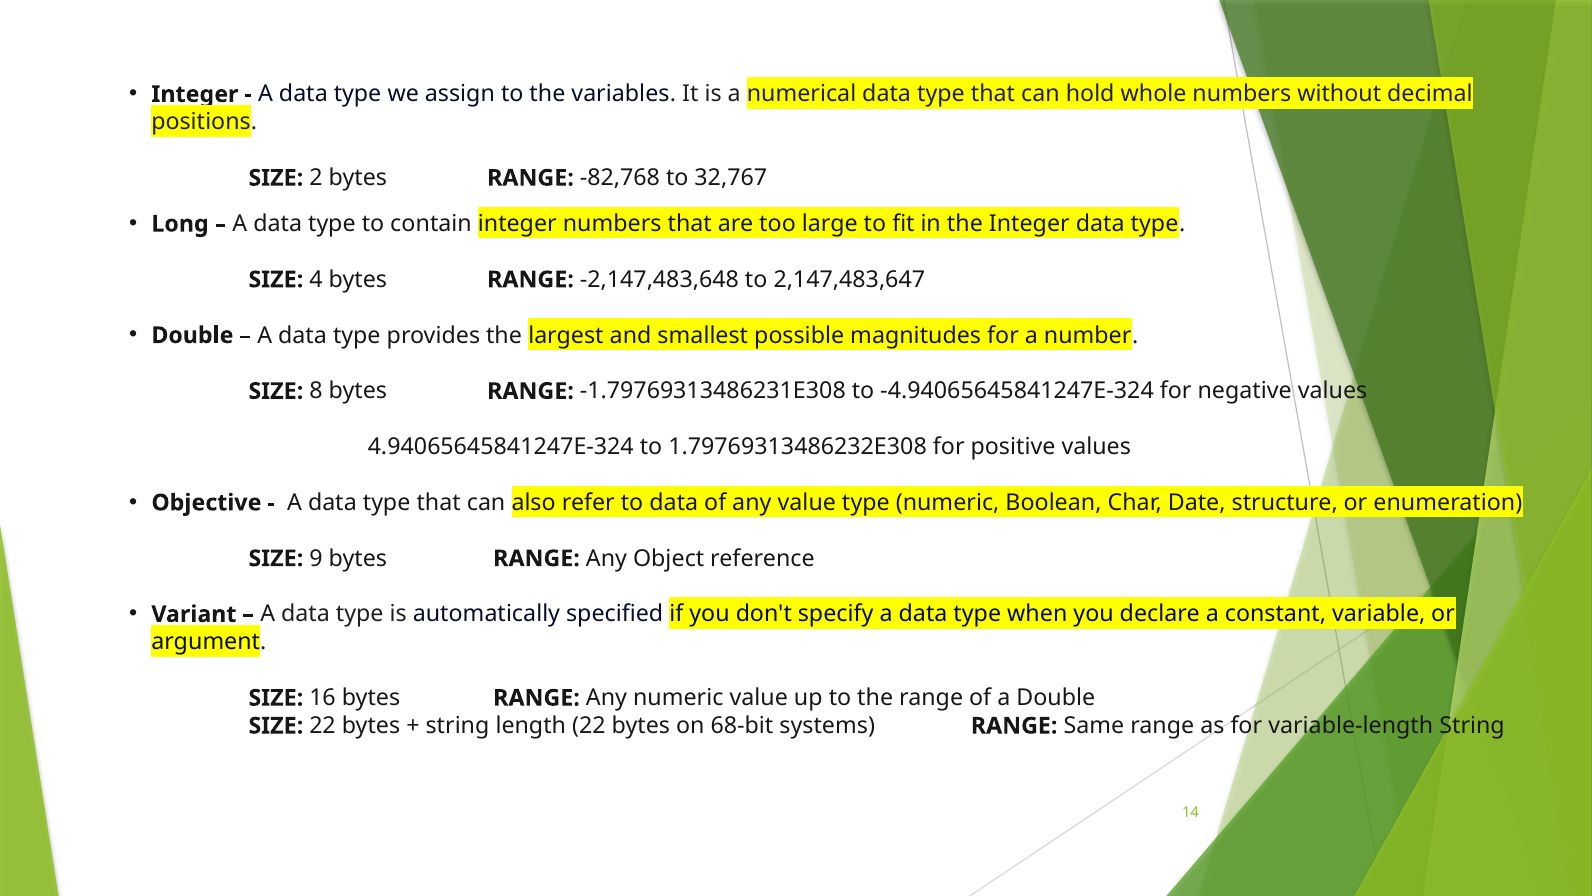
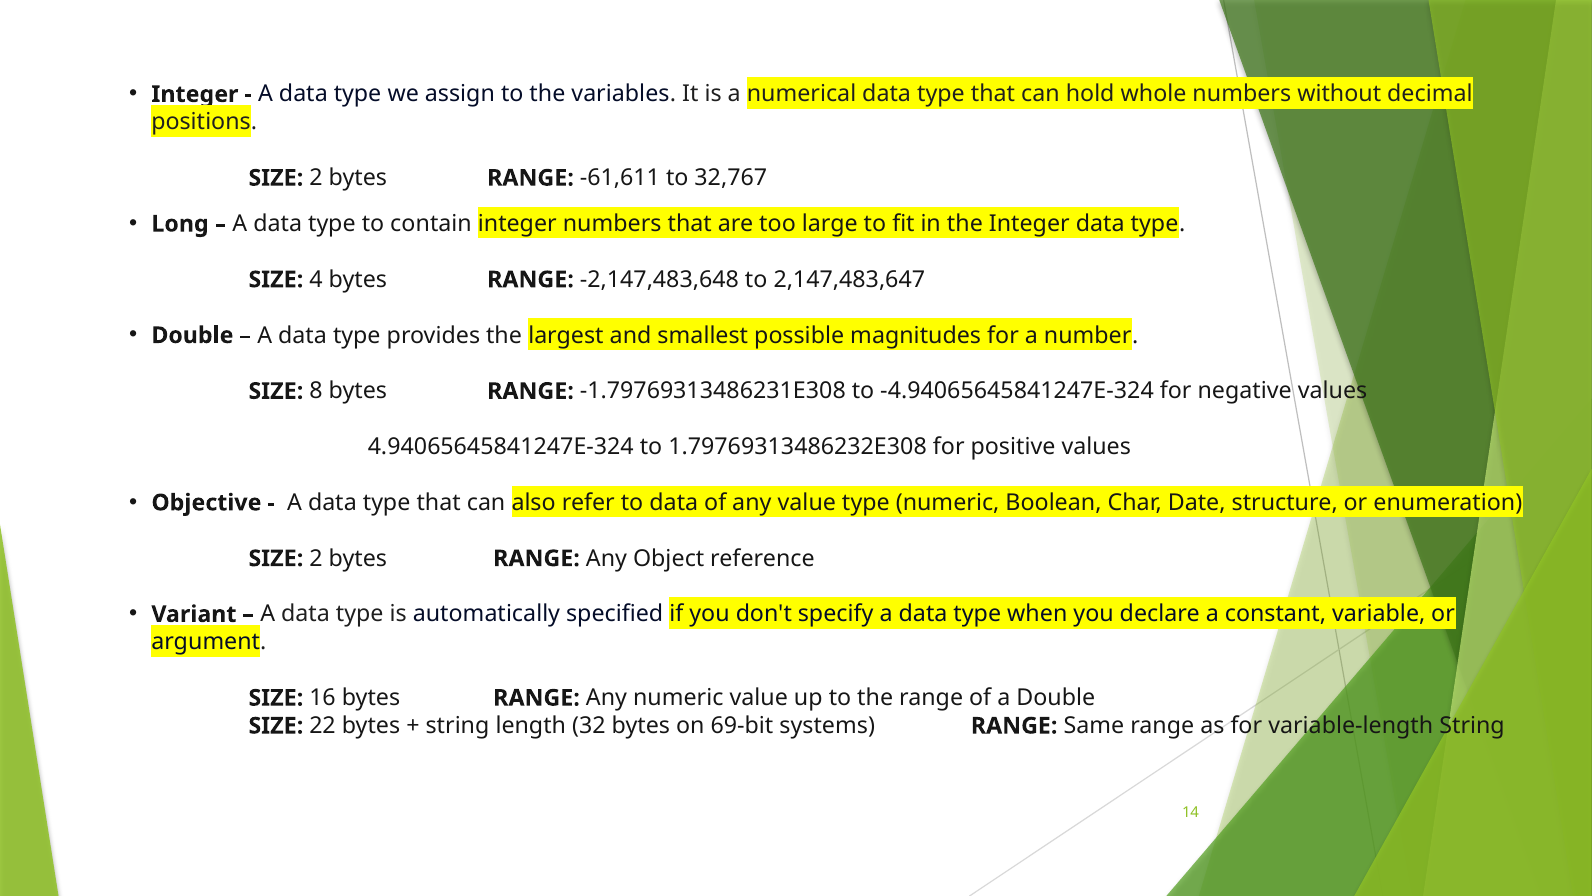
-82,768: -82,768 -> -61,611
9 at (316, 558): 9 -> 2
length 22: 22 -> 32
68-bit: 68-bit -> 69-bit
